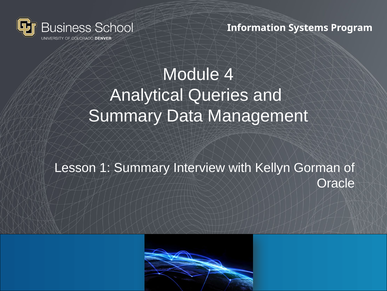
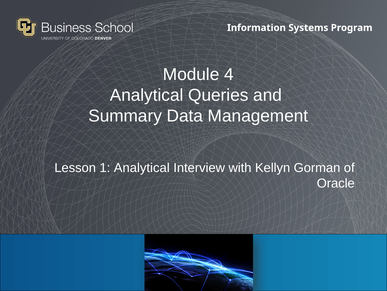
1 Summary: Summary -> Analytical
